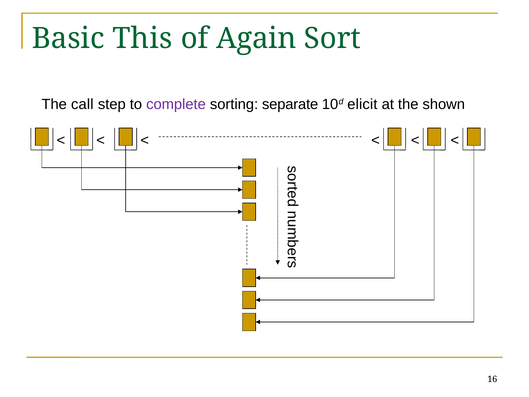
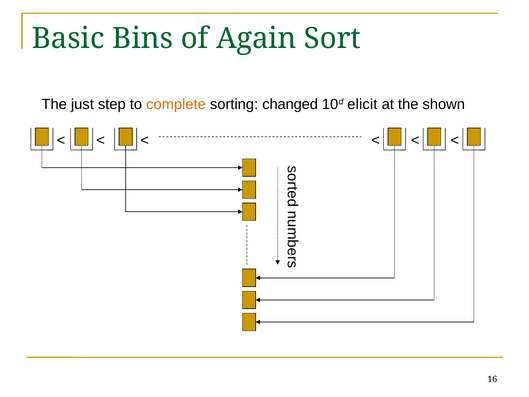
This: This -> Bins
call: call -> just
complete colour: purple -> orange
separate: separate -> changed
